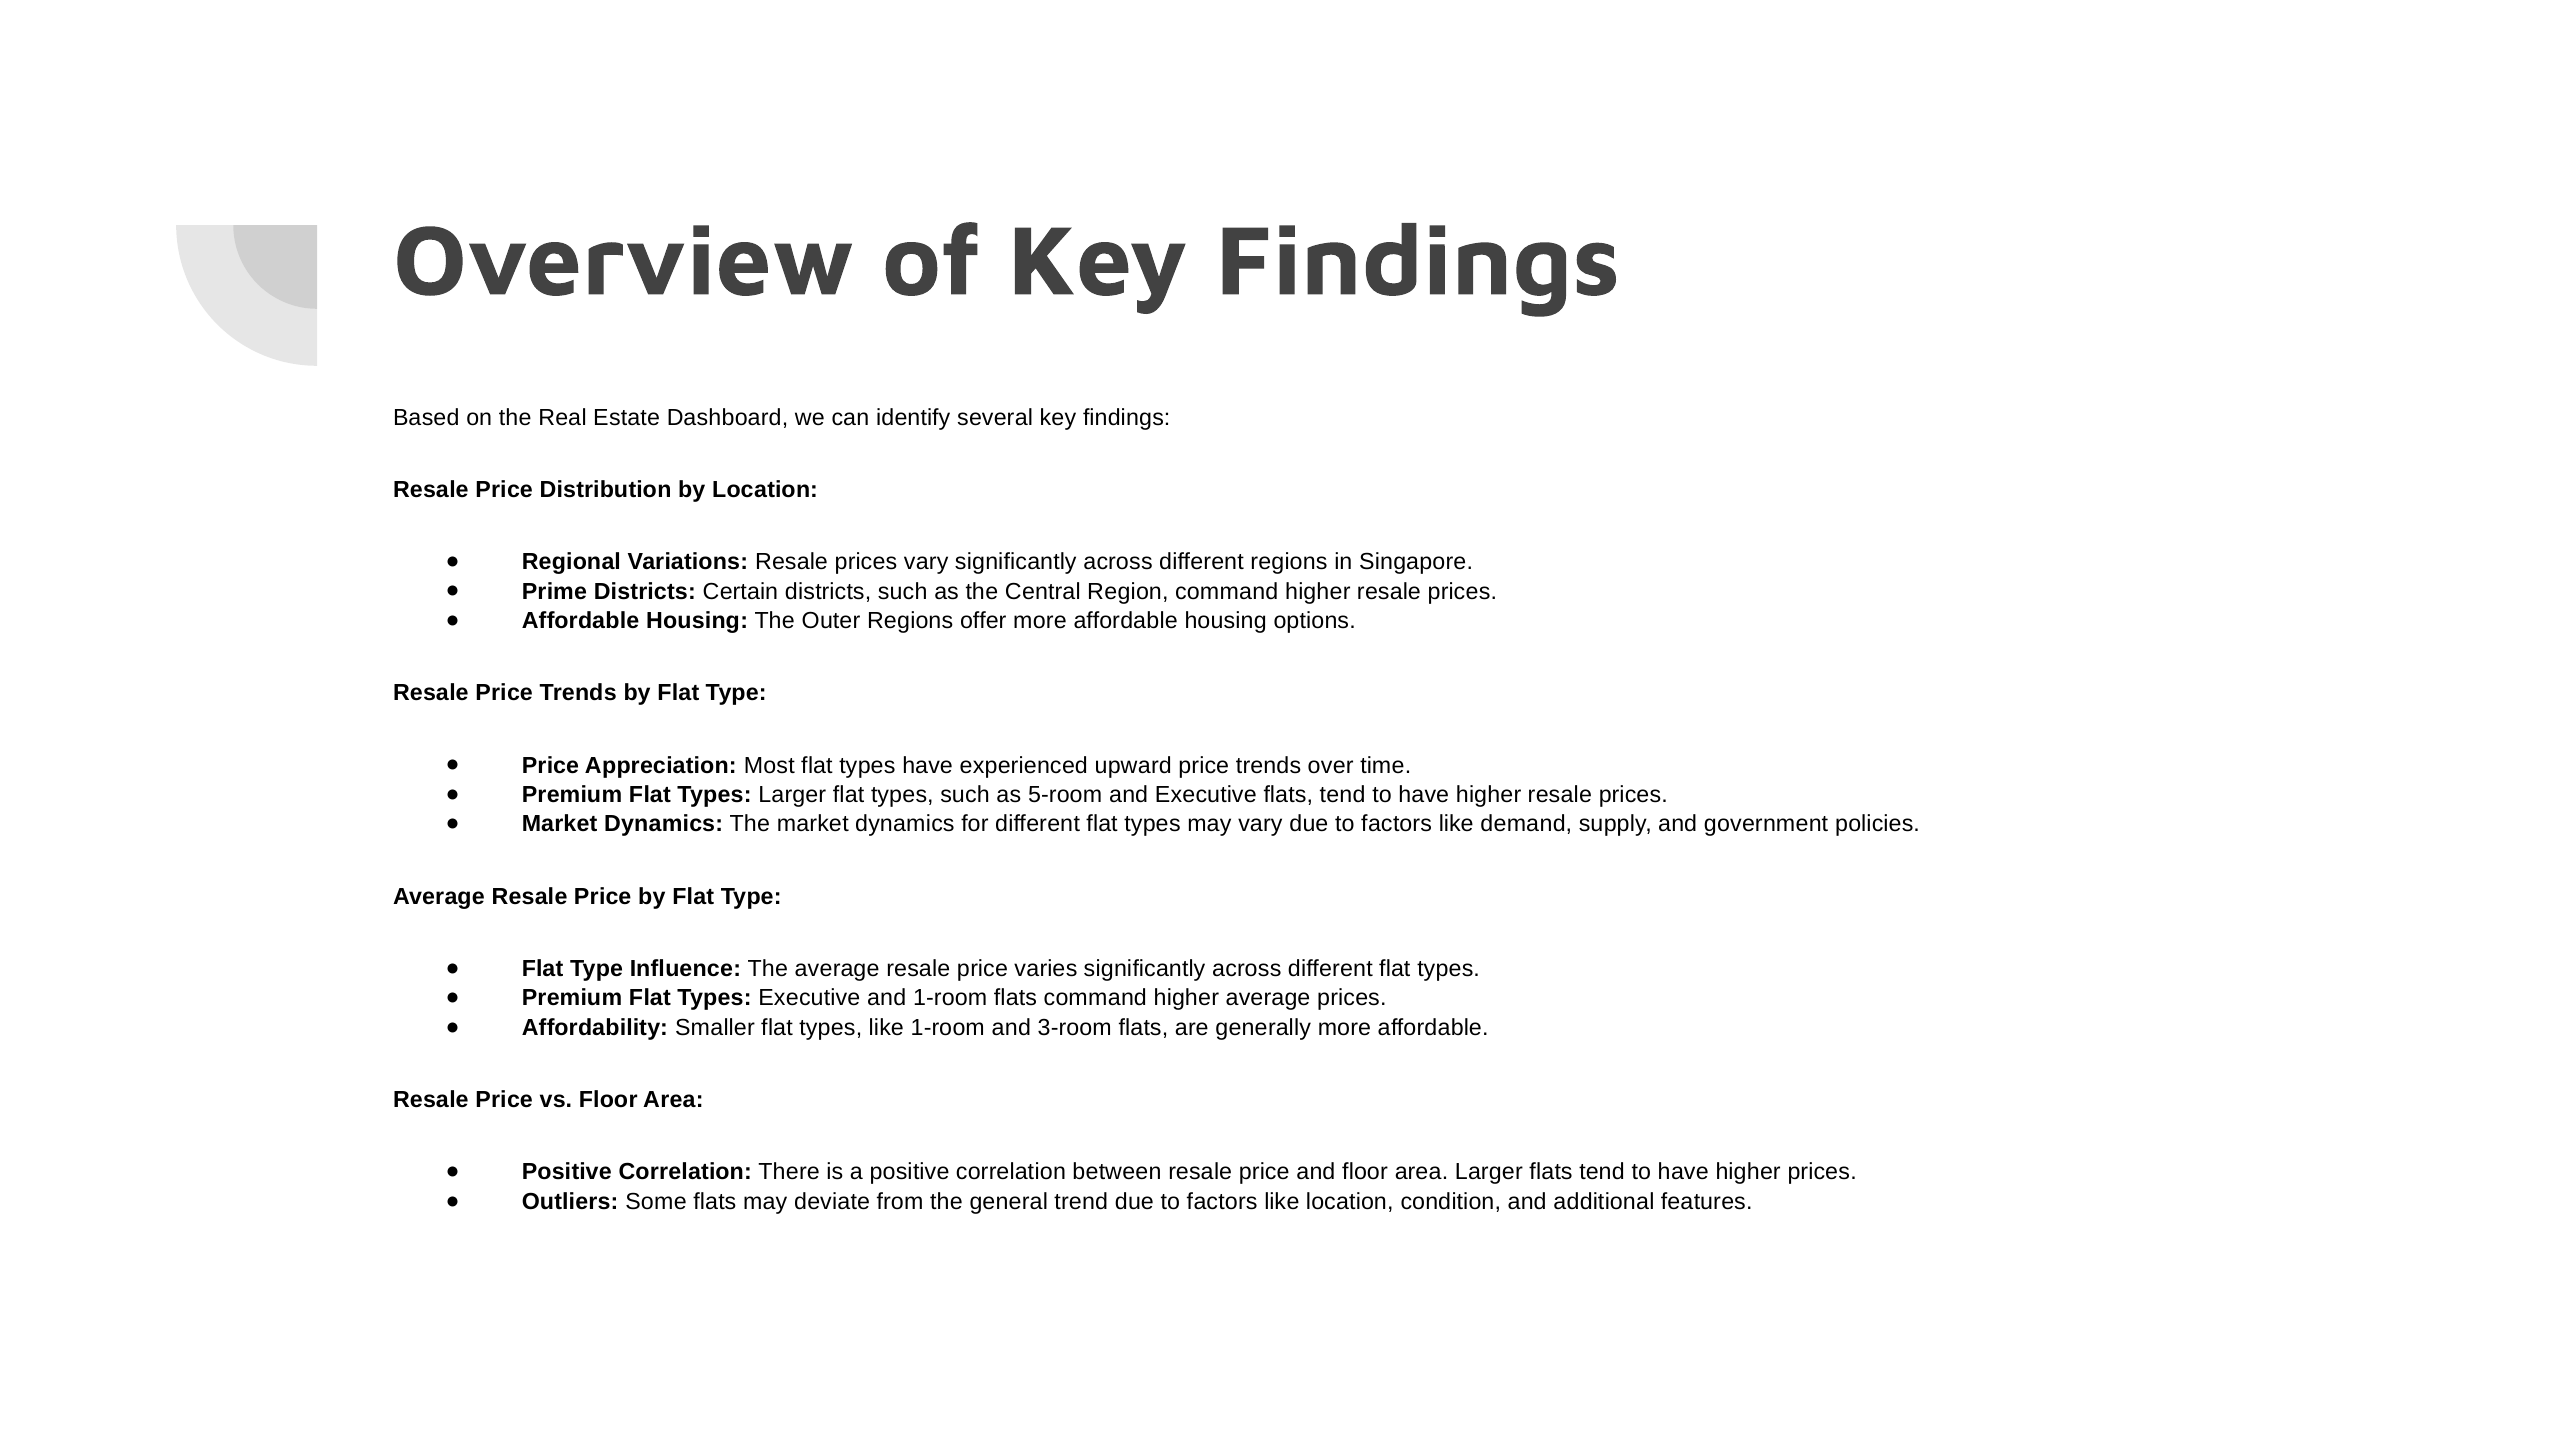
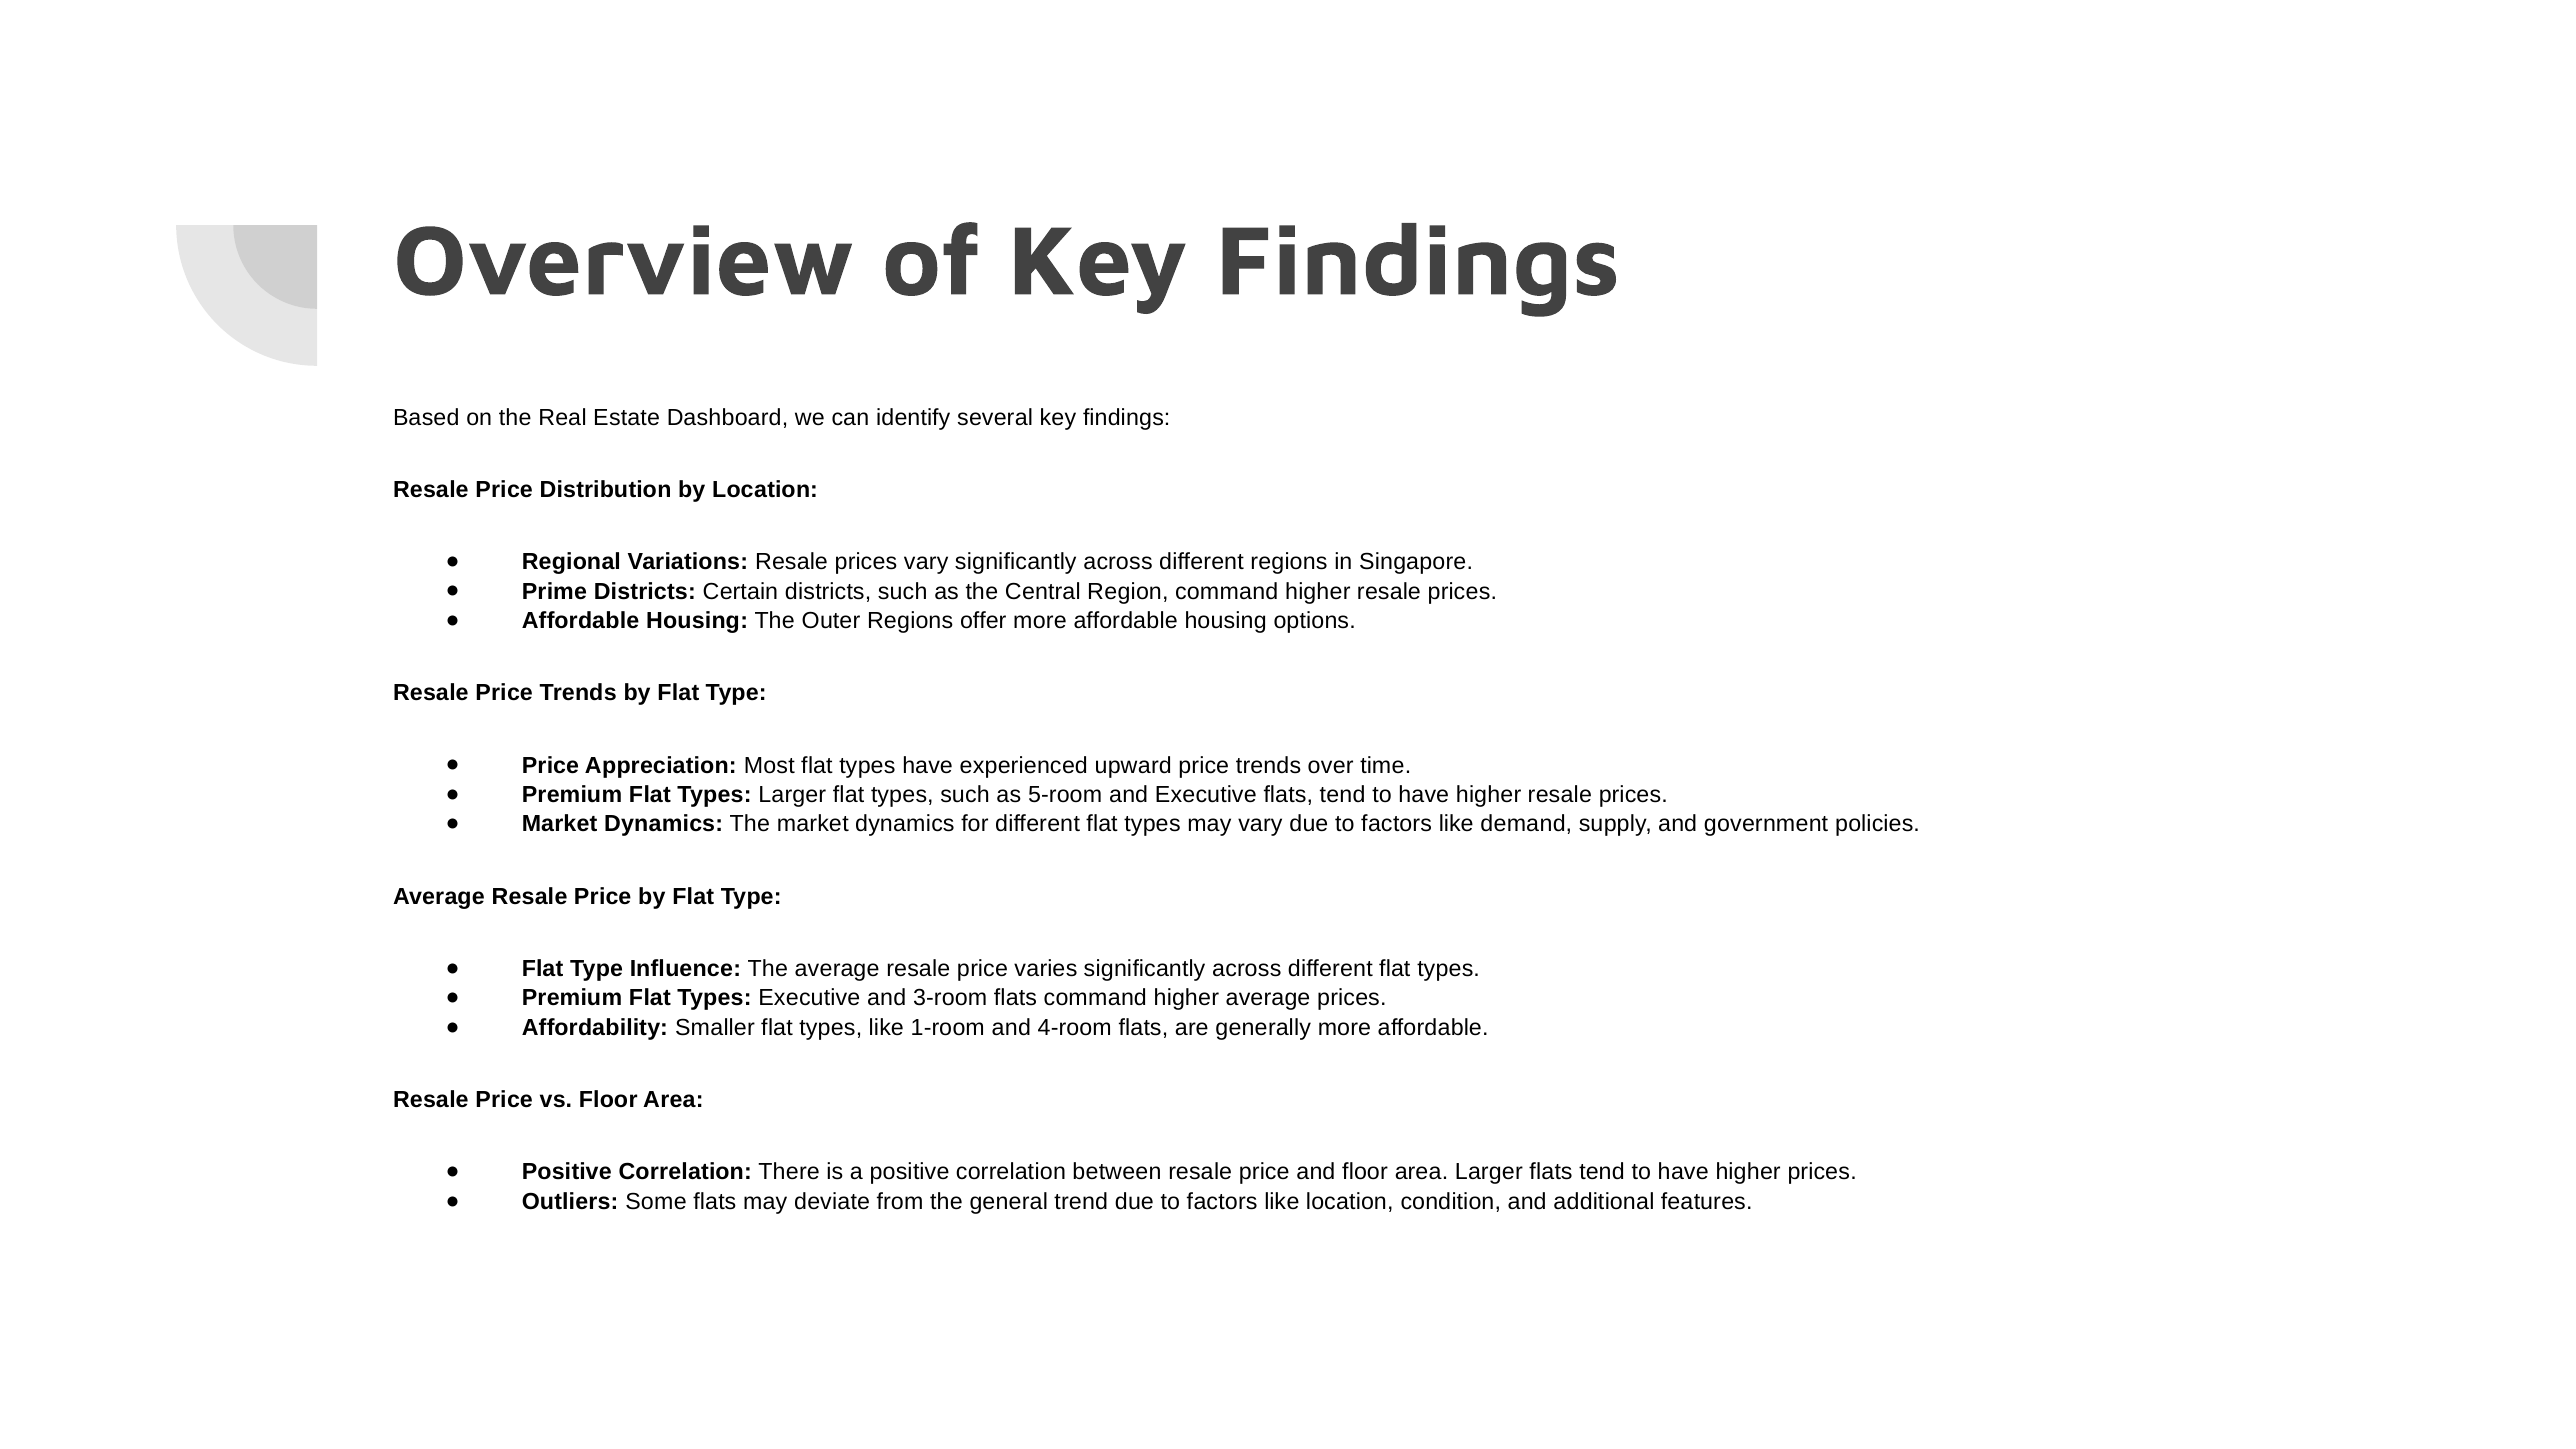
and 1-room: 1-room -> 3-room
3-room: 3-room -> 4-room
